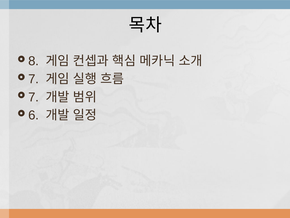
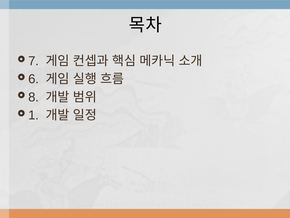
8: 8 -> 7
7 at (34, 79): 7 -> 6
7 at (34, 97): 7 -> 8
6: 6 -> 1
